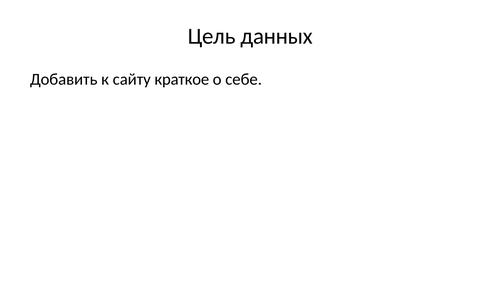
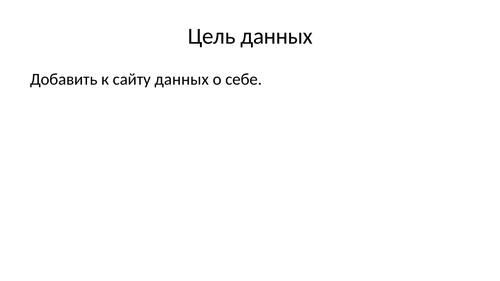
сайту краткое: краткое -> данных
